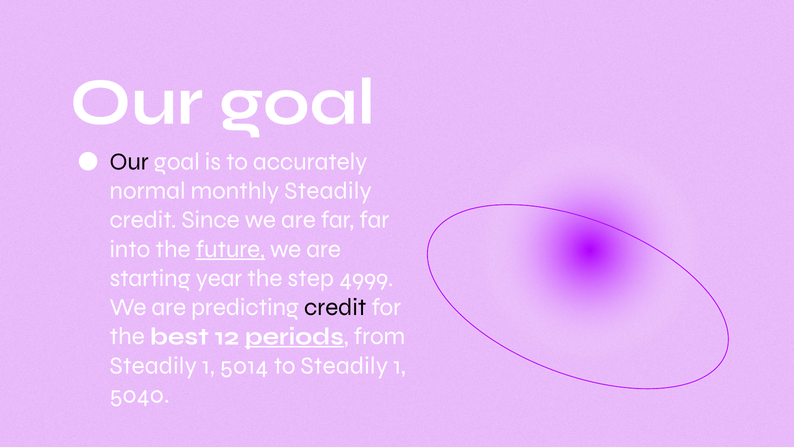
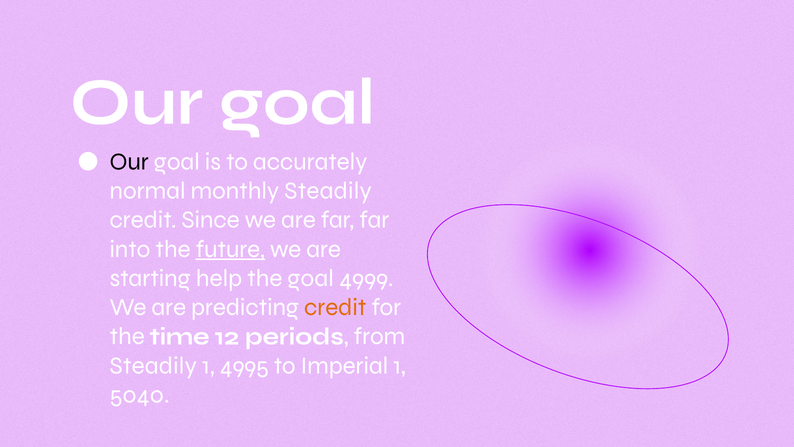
year: year -> help
the step: step -> goal
credit at (335, 307) colour: black -> orange
best: best -> time
periods underline: present -> none
5014: 5014 -> 4995
to Steadily: Steadily -> Imperial
